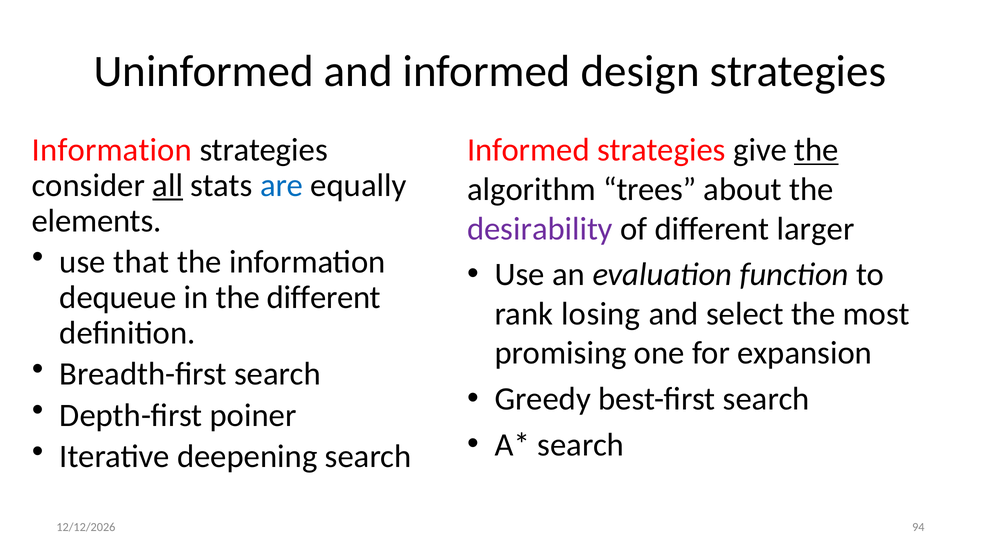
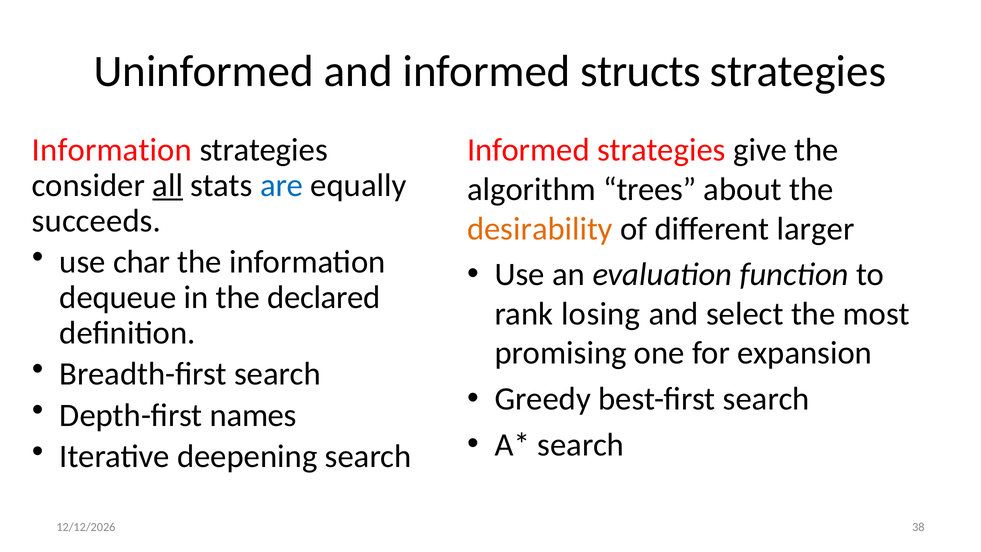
design: design -> structs
the at (816, 150) underline: present -> none
elements: elements -> succeeds
desirability colour: purple -> orange
that: that -> char
the different: different -> declared
poiner: poiner -> names
94: 94 -> 38
